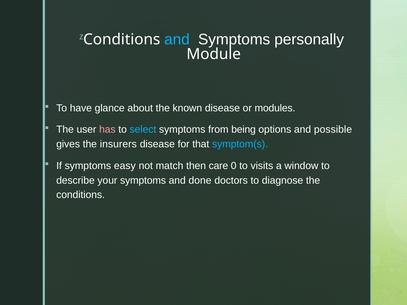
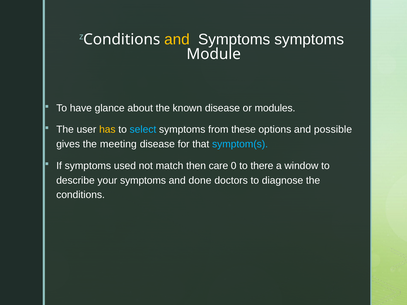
and at (177, 39) colour: light blue -> yellow
Symptoms personally: personally -> symptoms
has colour: pink -> yellow
being: being -> these
insurers: insurers -> meeting
easy: easy -> used
visits: visits -> there
